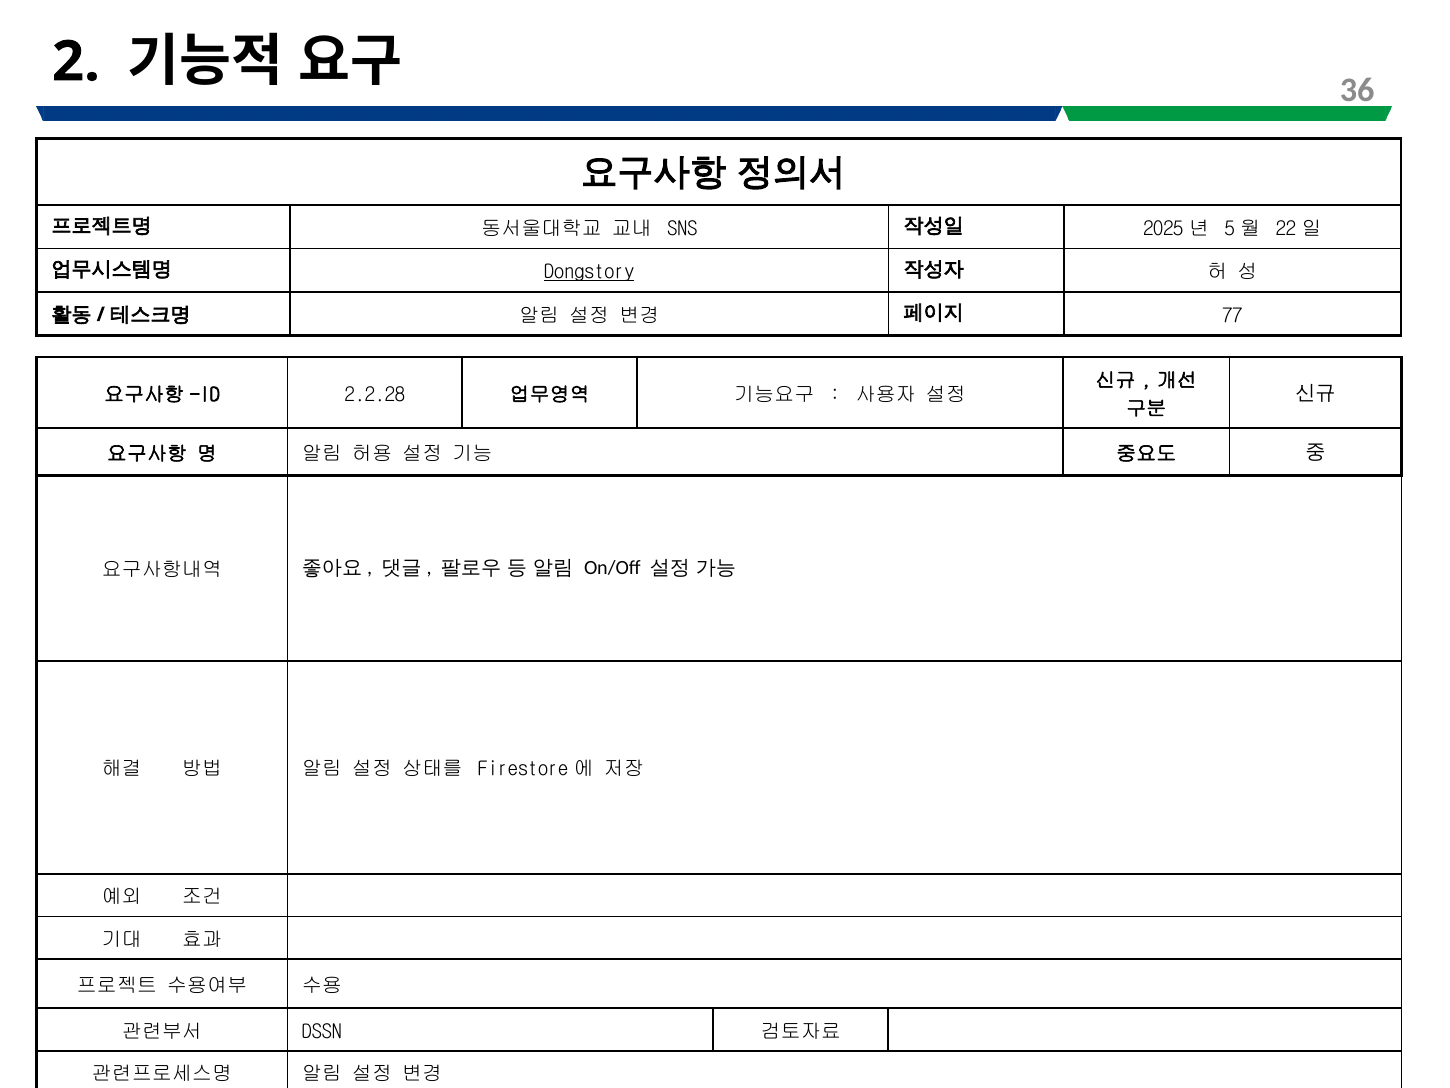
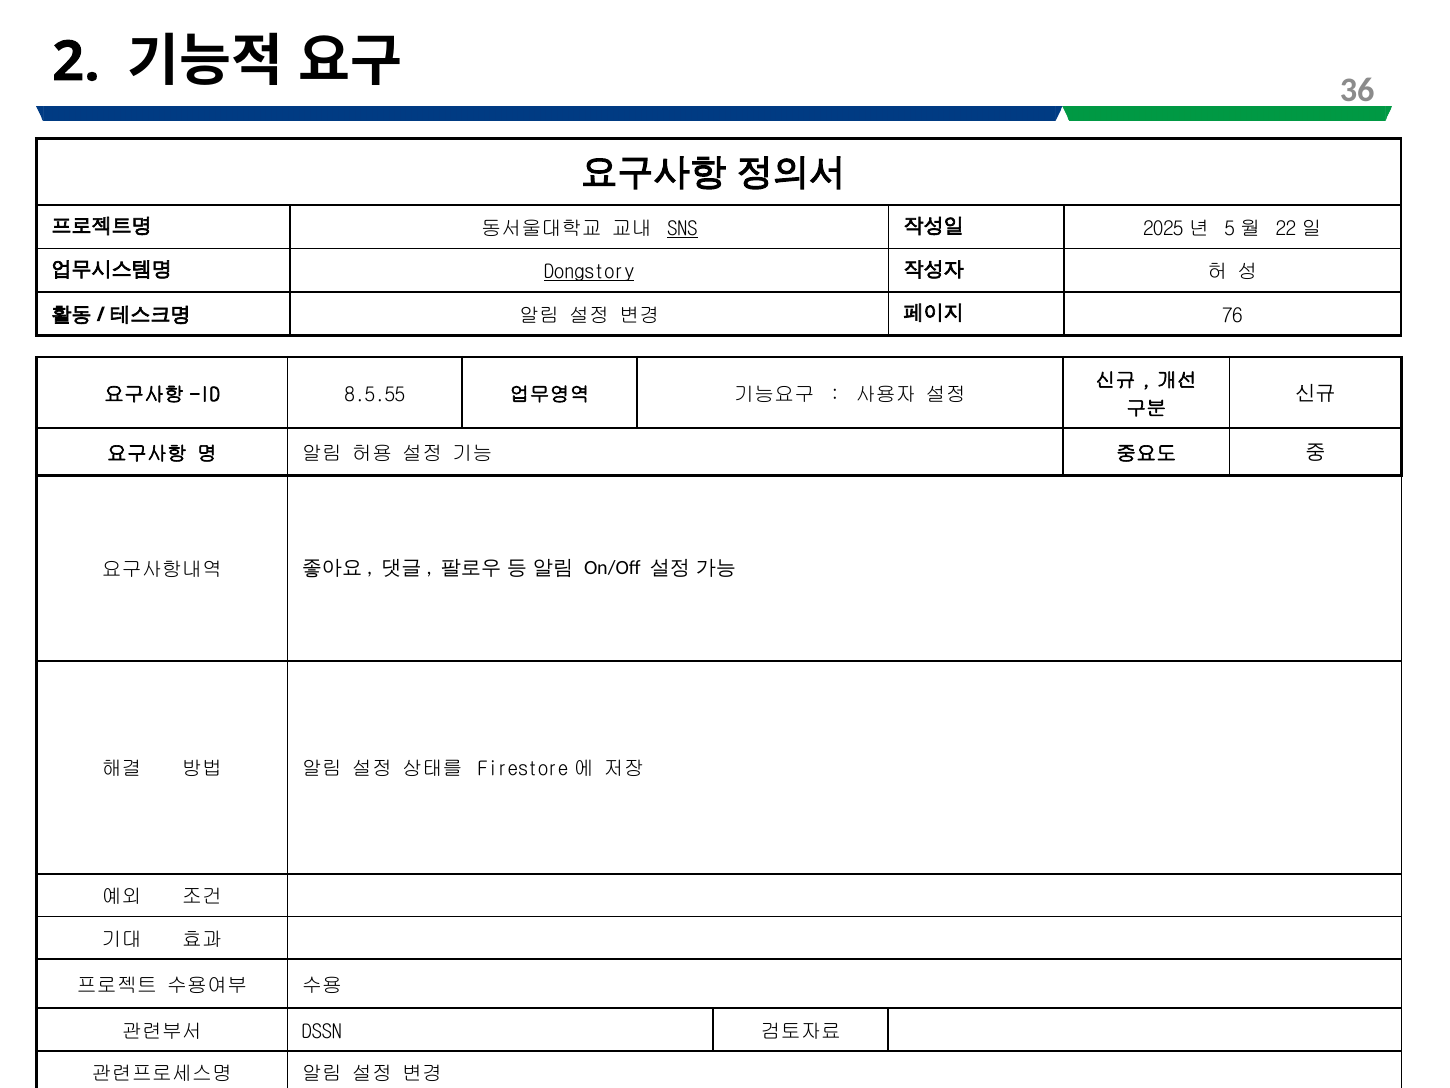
SNS underline: none -> present
77: 77 -> 76
2.2.28: 2.2.28 -> 8.5.55
